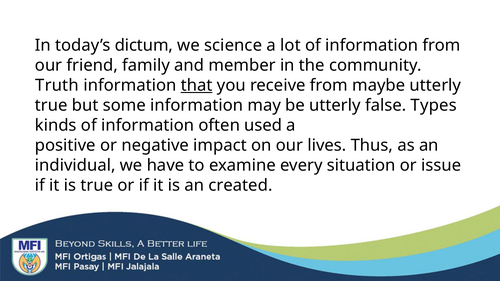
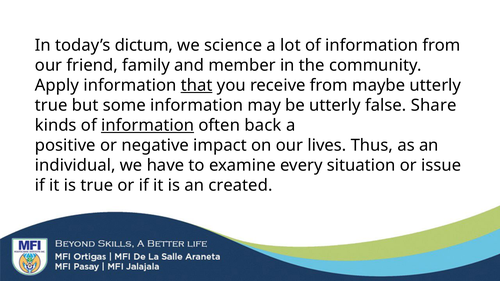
Truth: Truth -> Apply
Types: Types -> Share
information at (148, 125) underline: none -> present
used: used -> back
